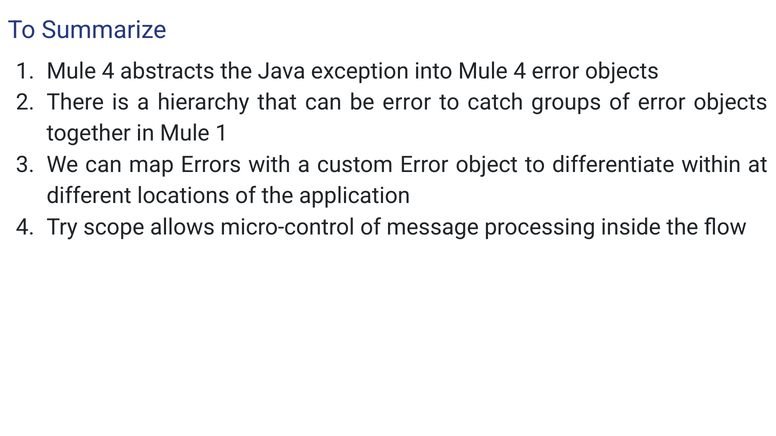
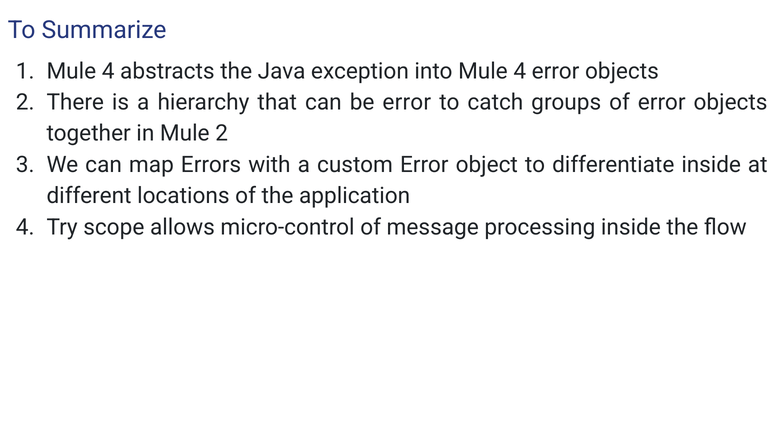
Mule 1: 1 -> 2
differentiate within: within -> inside
